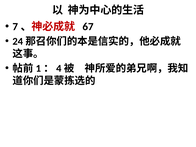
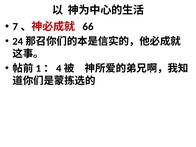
67: 67 -> 66
